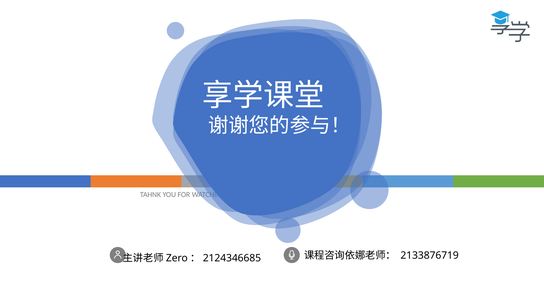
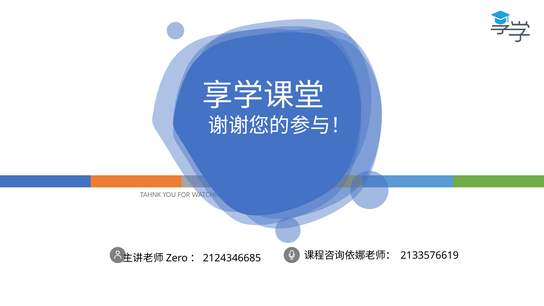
2133876719: 2133876719 -> 2133576619
